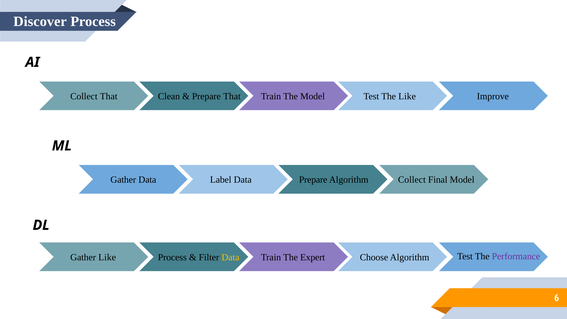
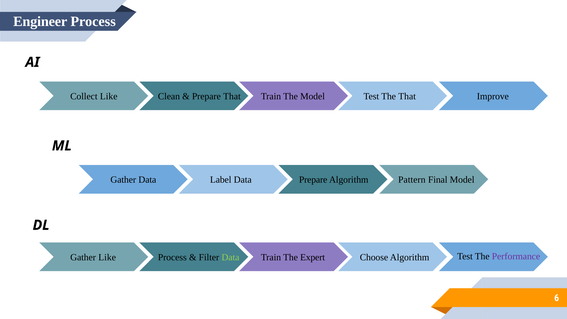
Discover: Discover -> Engineer
Collect That: That -> Like
The Like: Like -> That
Algorithm Collect: Collect -> Pattern
Data at (230, 257) colour: yellow -> light green
